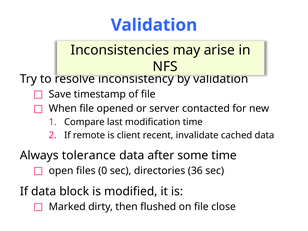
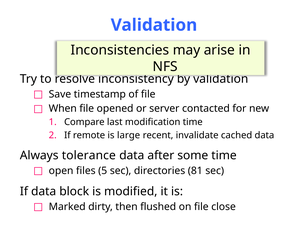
client: client -> large
0: 0 -> 5
36: 36 -> 81
